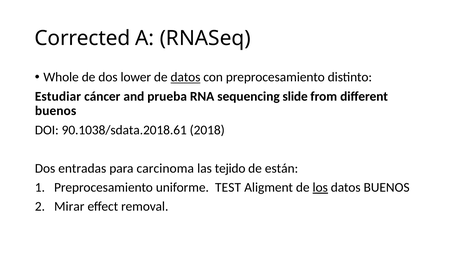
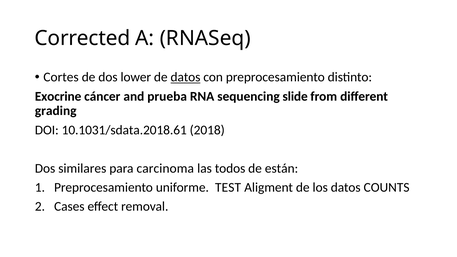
Whole: Whole -> Cortes
Estudiar: Estudiar -> Exocrine
buenos at (56, 111): buenos -> grading
90.1038/sdata.2018.61: 90.1038/sdata.2018.61 -> 10.1031/sdata.2018.61
entradas: entradas -> similares
tejido: tejido -> todos
los underline: present -> none
datos BUENOS: BUENOS -> COUNTS
Mirar: Mirar -> Cases
